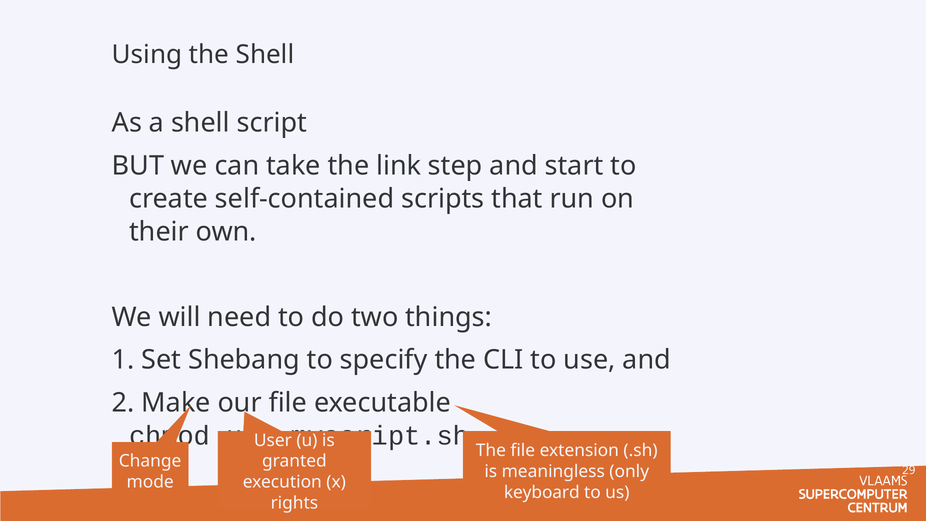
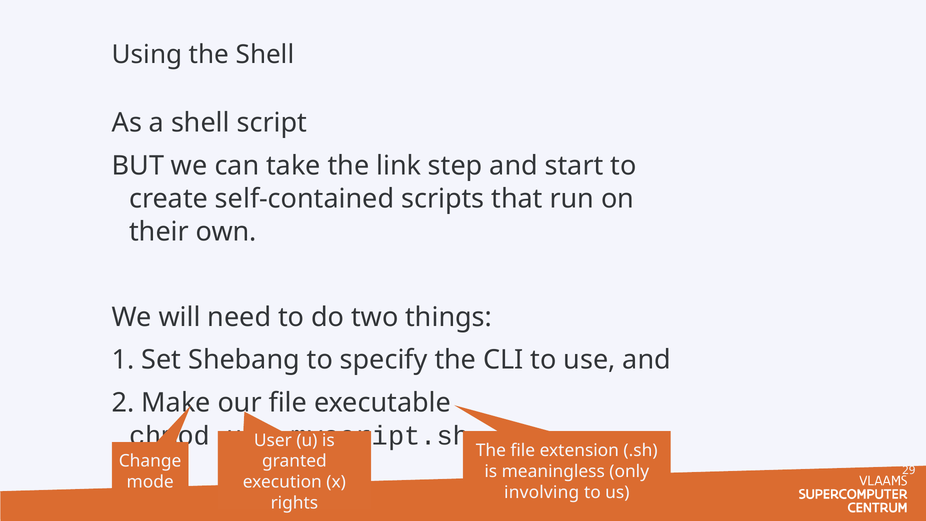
keyboard: keyboard -> involving
